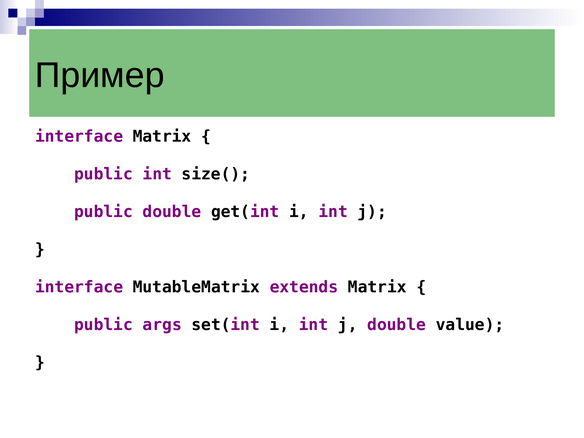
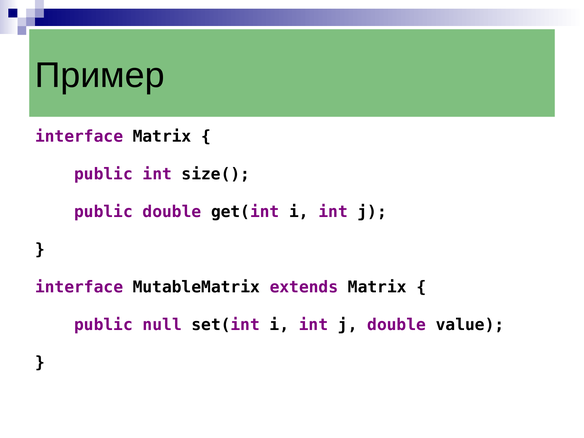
args: args -> null
